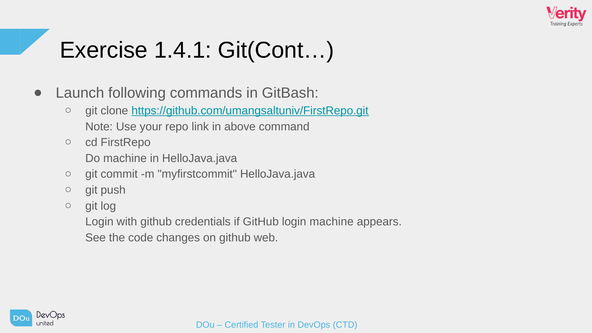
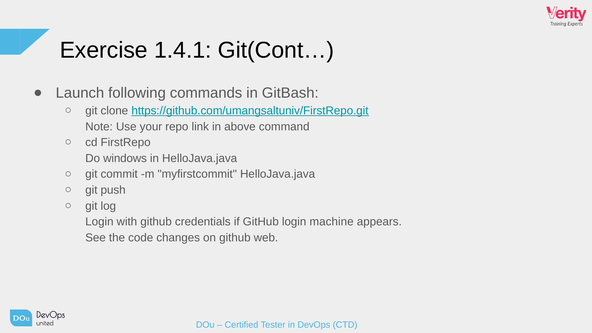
Do machine: machine -> windows
